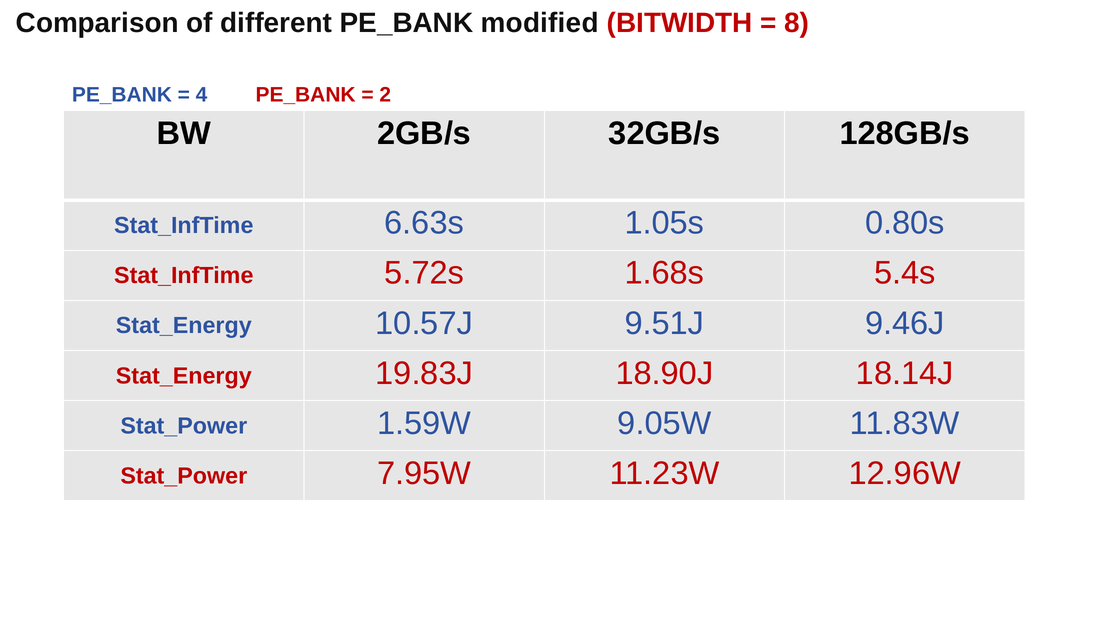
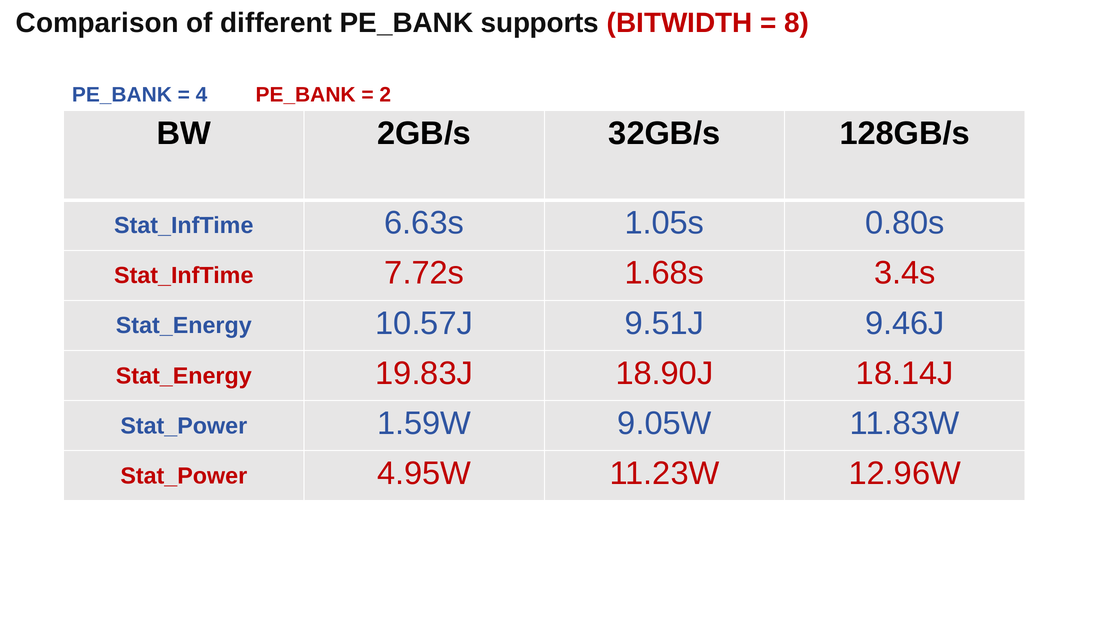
modified: modified -> supports
5.72s: 5.72s -> 7.72s
5.4s: 5.4s -> 3.4s
7.95W: 7.95W -> 4.95W
